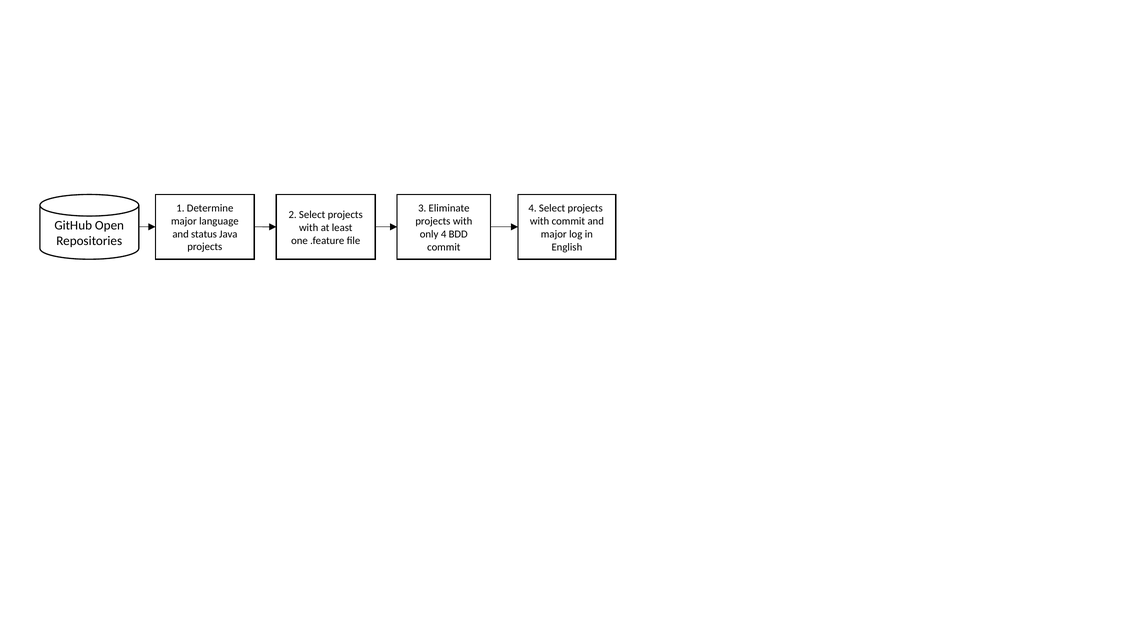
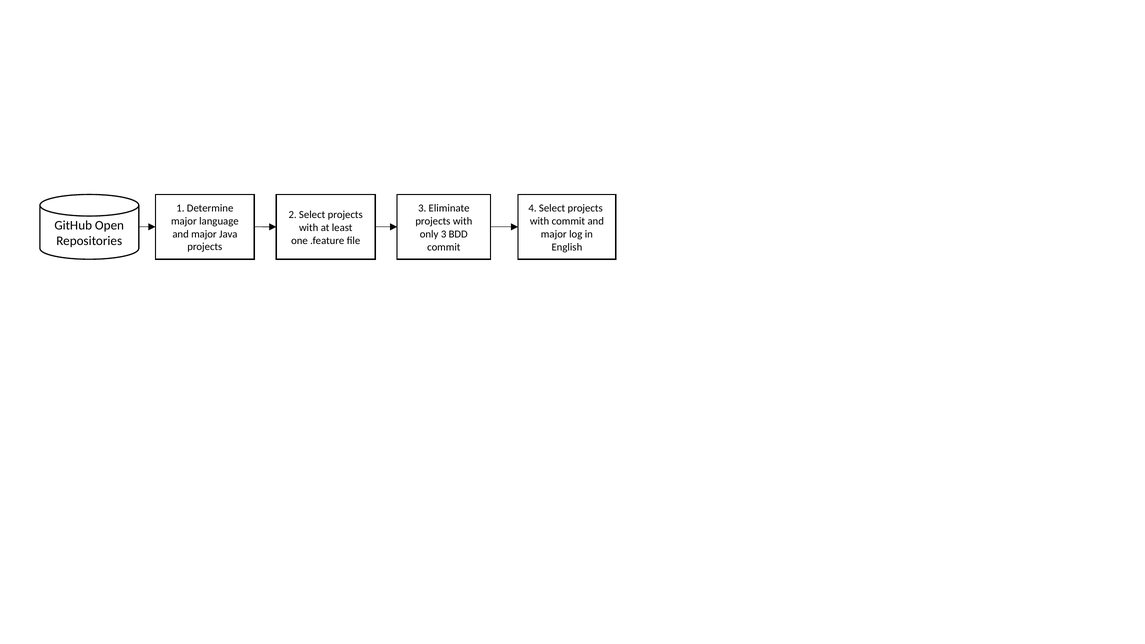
status at (204, 234): status -> major
only 4: 4 -> 3
